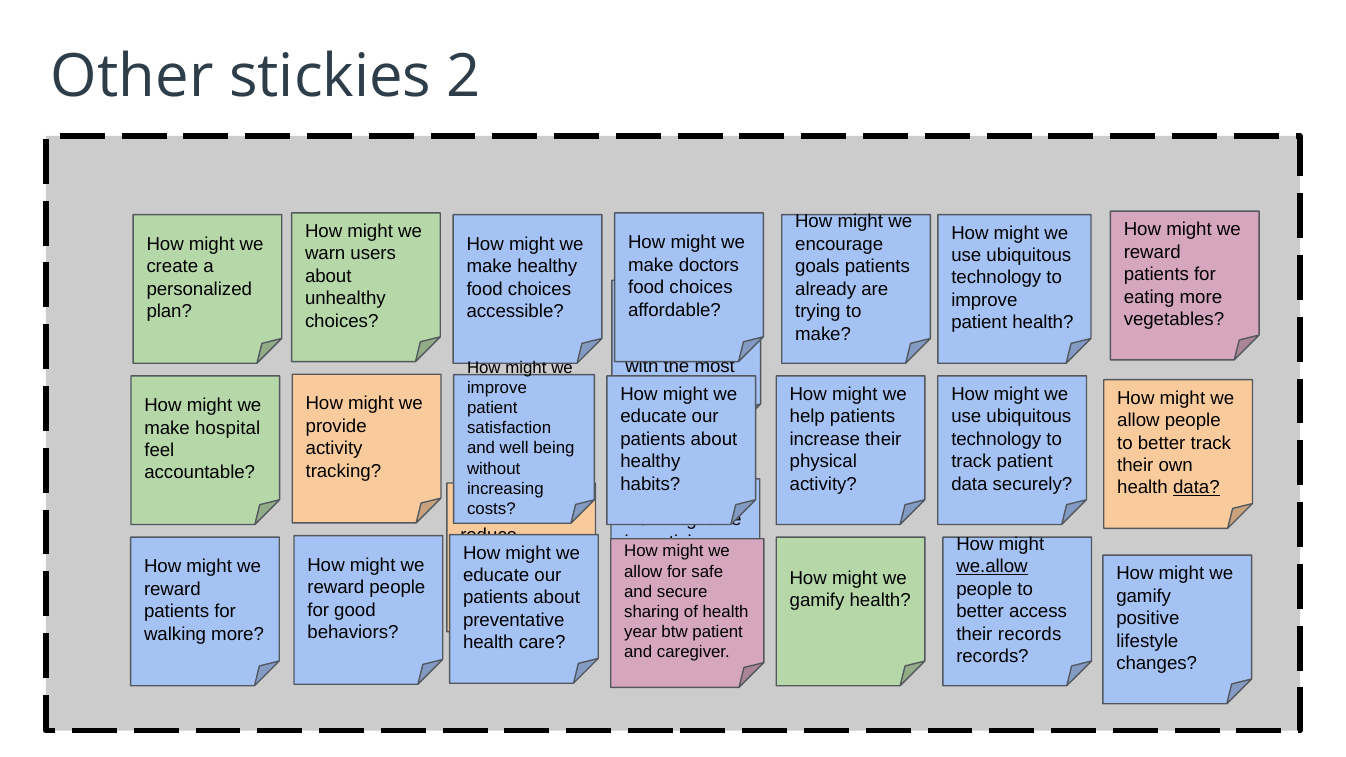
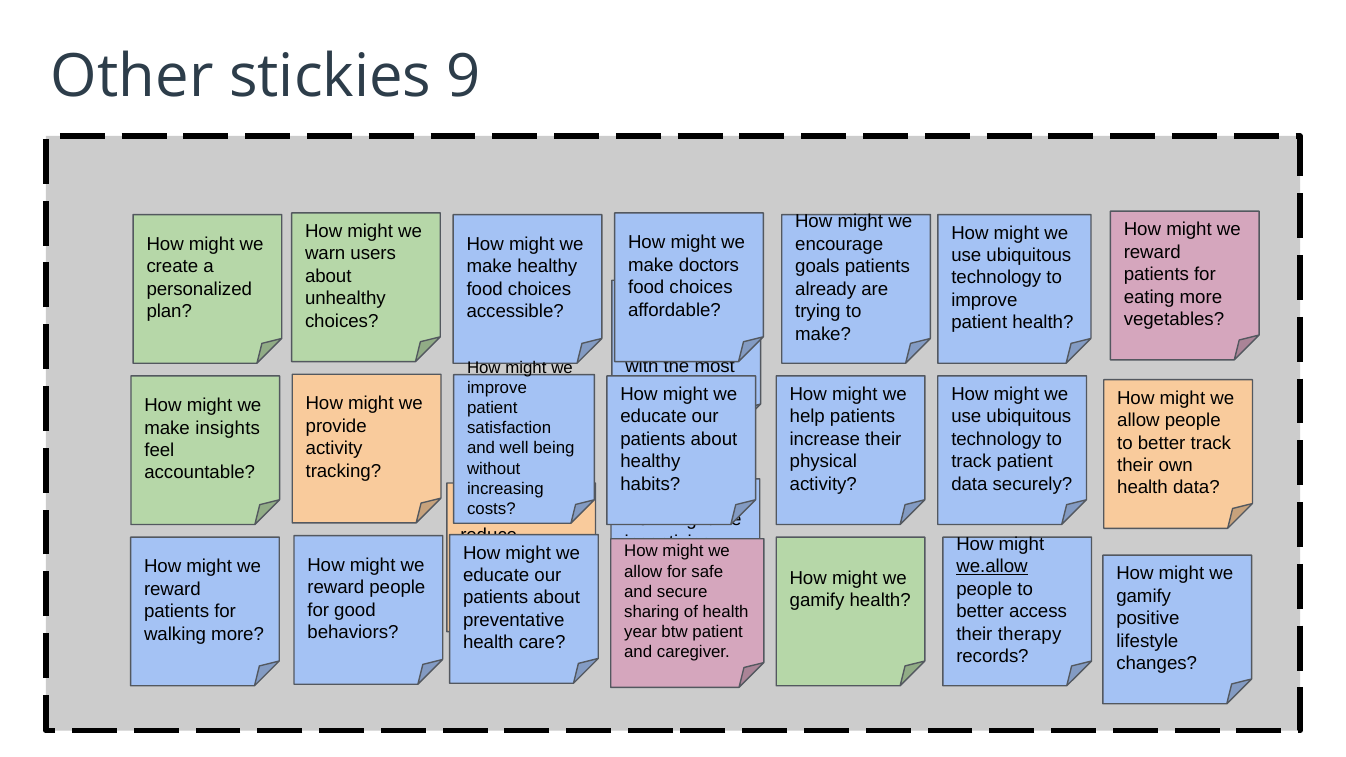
2: 2 -> 9
hospital: hospital -> insights
data at (1196, 488) underline: present -> none
their records: records -> therapy
